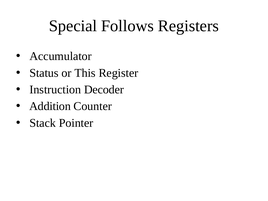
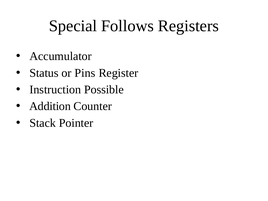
This: This -> Pins
Decoder: Decoder -> Possible
